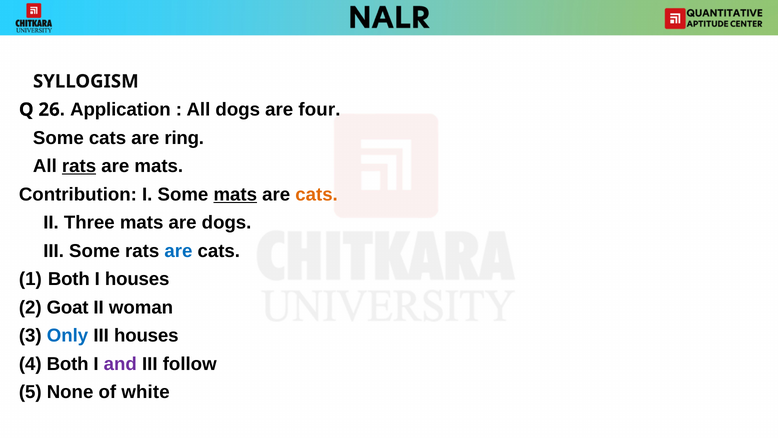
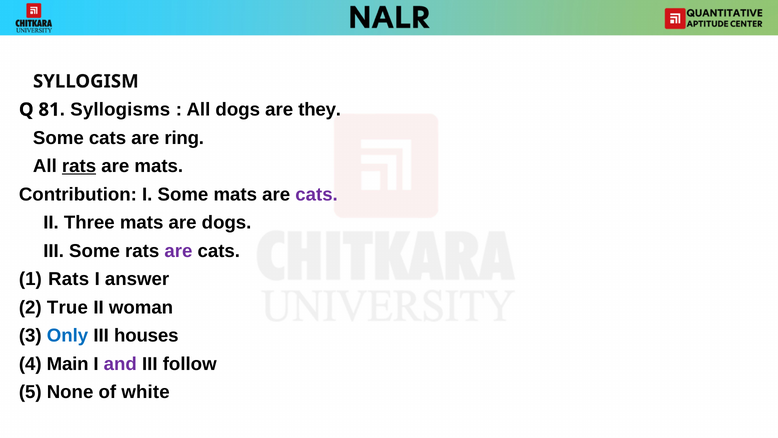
26: 26 -> 81
Application: Application -> Syllogisms
four: four -> they
mats at (235, 194) underline: present -> none
cats at (317, 194) colour: orange -> purple
are at (178, 251) colour: blue -> purple
Both at (69, 279): Both -> Rats
I houses: houses -> answer
Goat: Goat -> True
4 Both: Both -> Main
